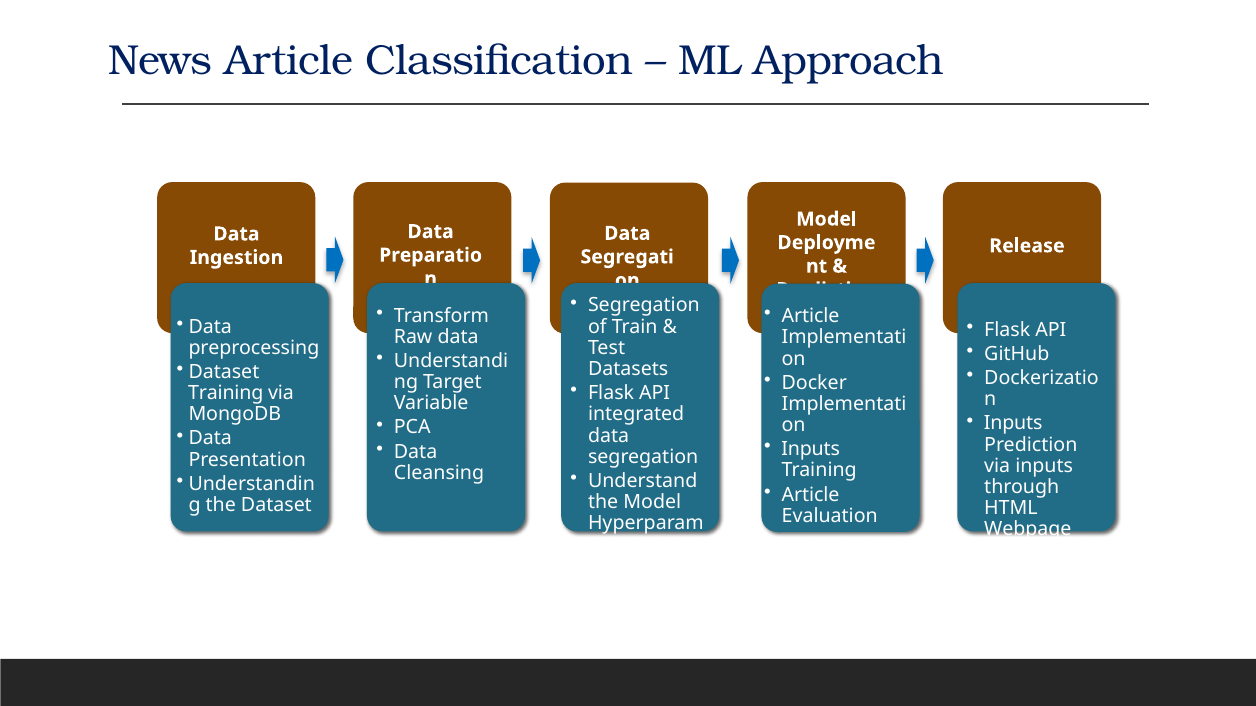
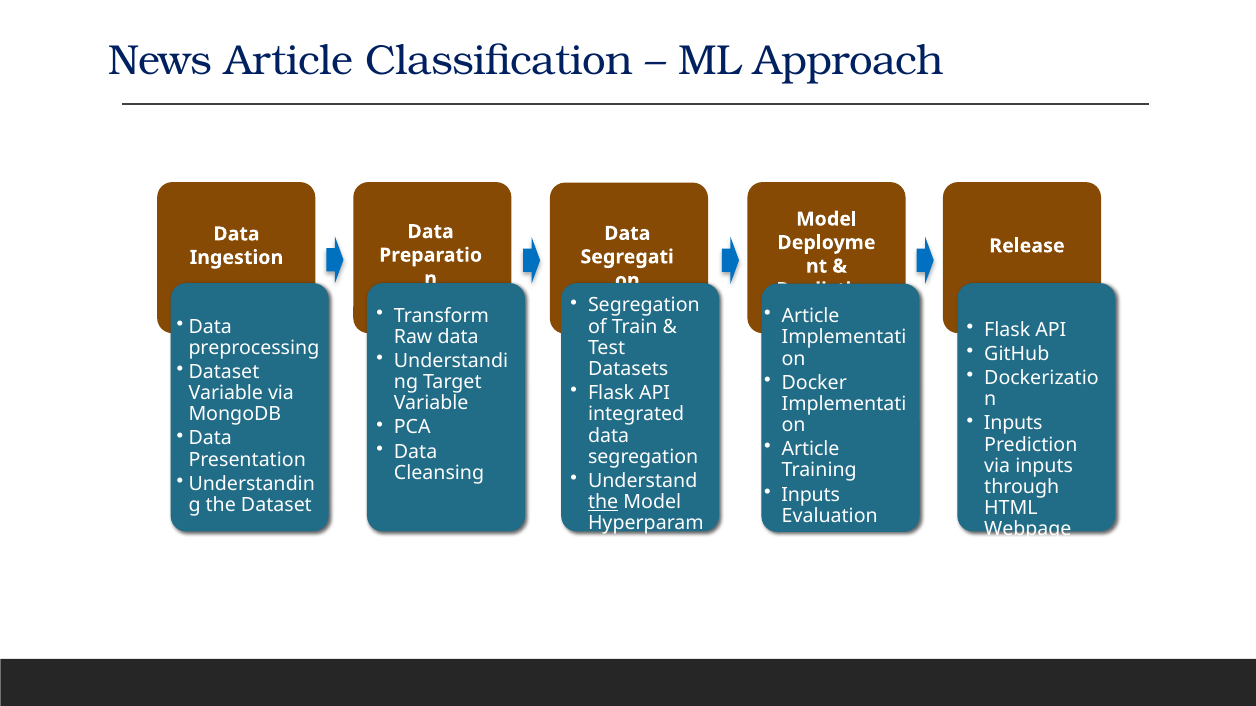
Training at (226, 393): Training -> Variable
Inputs at (811, 450): Inputs -> Article
Article at (811, 495): Article -> Inputs
the at (603, 502) underline: none -> present
